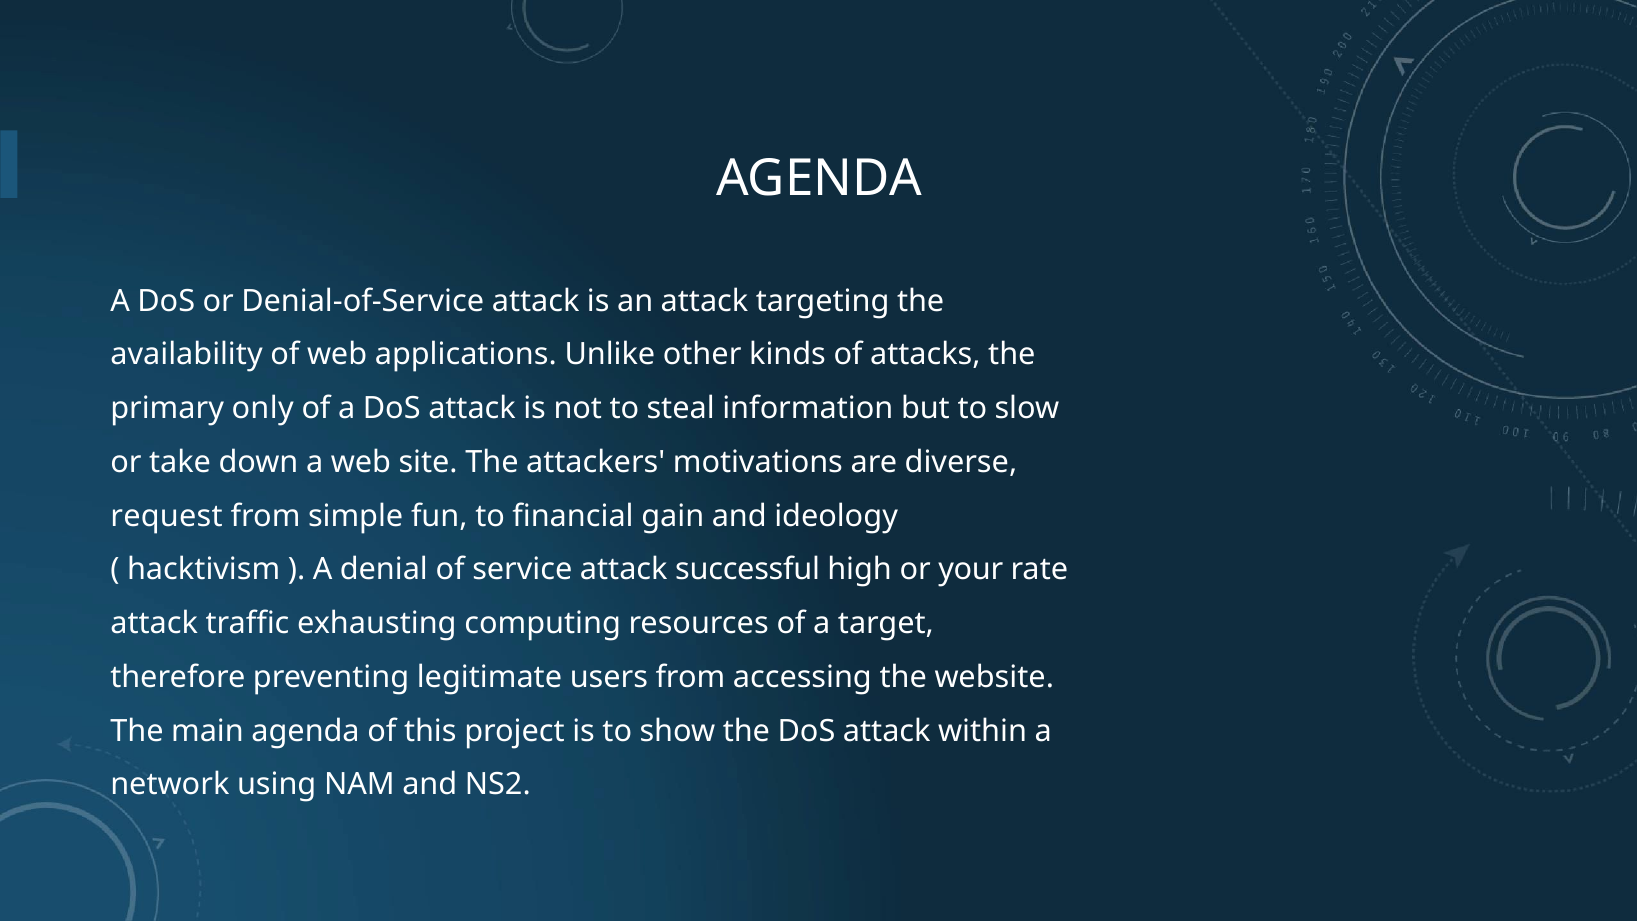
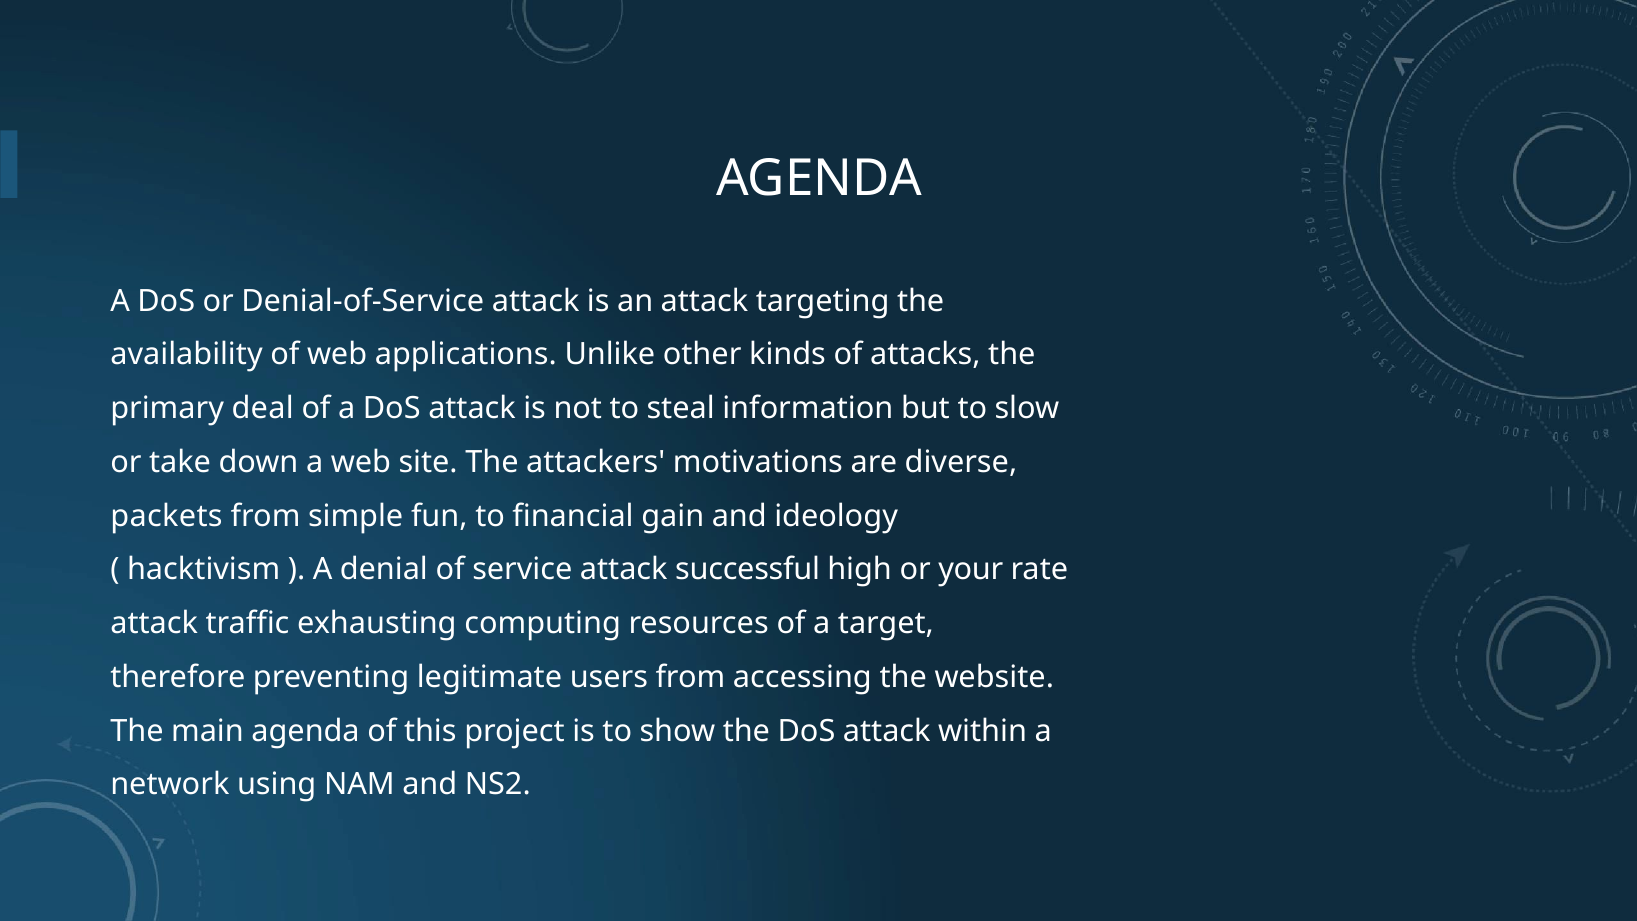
only: only -> deal
request: request -> packets
